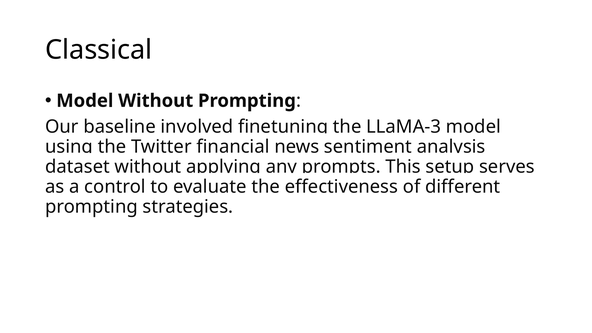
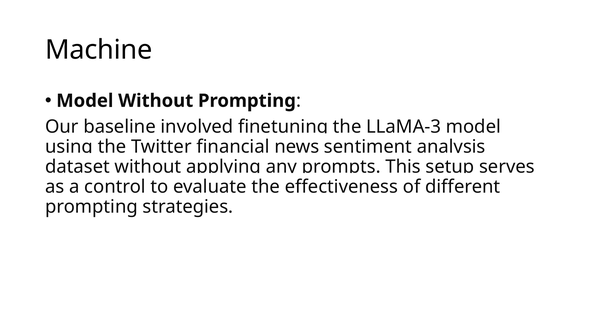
Classical: Classical -> Machine
